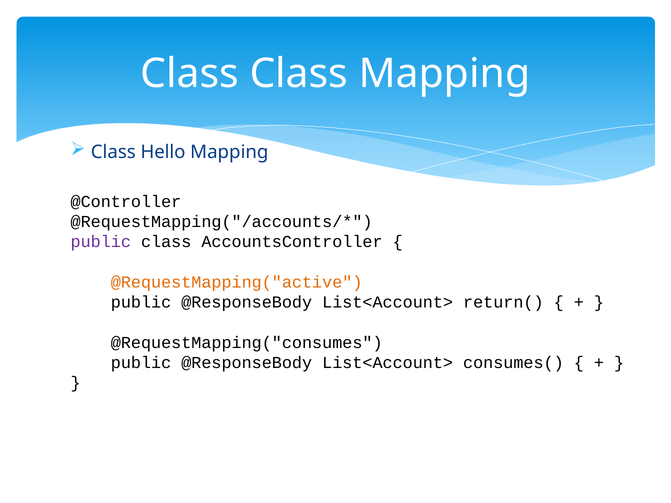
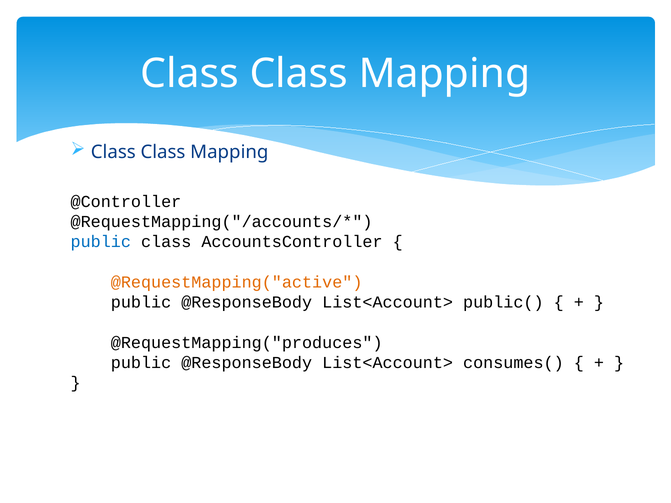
Hello at (163, 152): Hello -> Class
public at (101, 242) colour: purple -> blue
return(: return( -> public(
@RequestMapping("consumes: @RequestMapping("consumes -> @RequestMapping("produces
